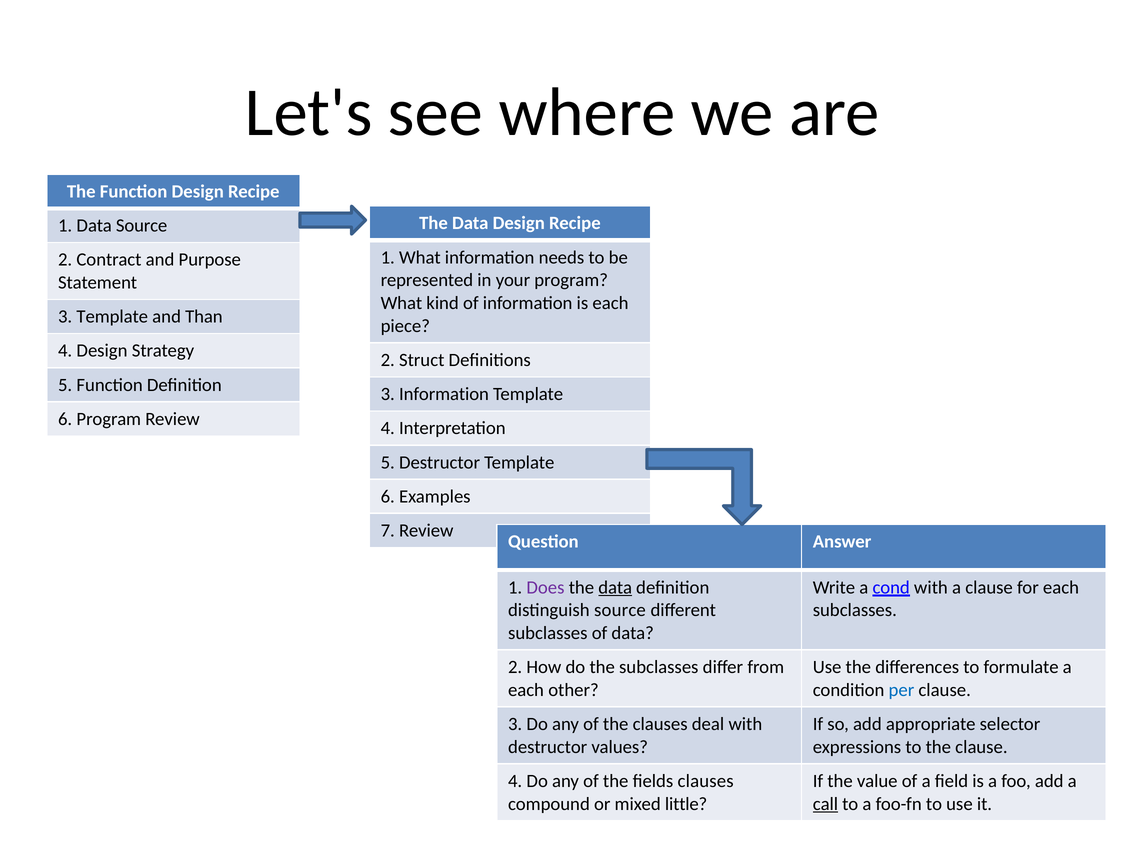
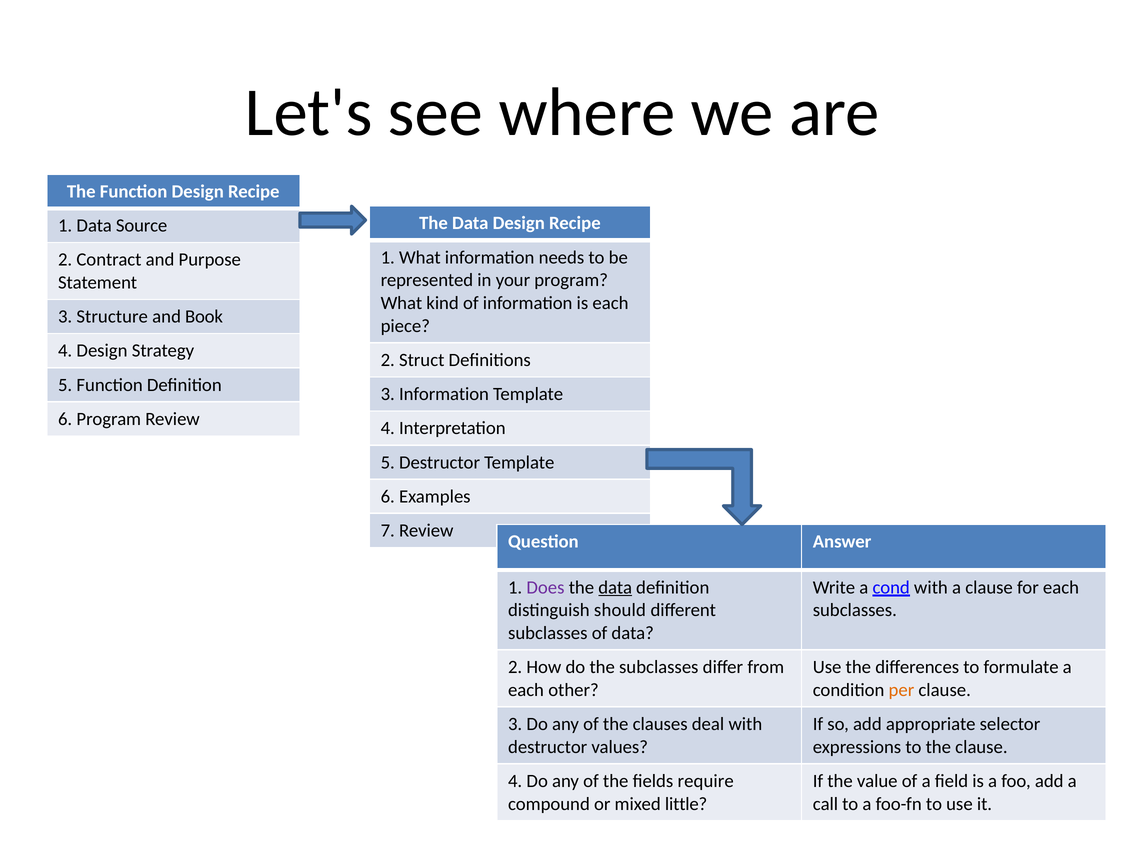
3 Template: Template -> Structure
Than: Than -> Book
distinguish source: source -> should
per colour: blue -> orange
fields clauses: clauses -> require
call underline: present -> none
